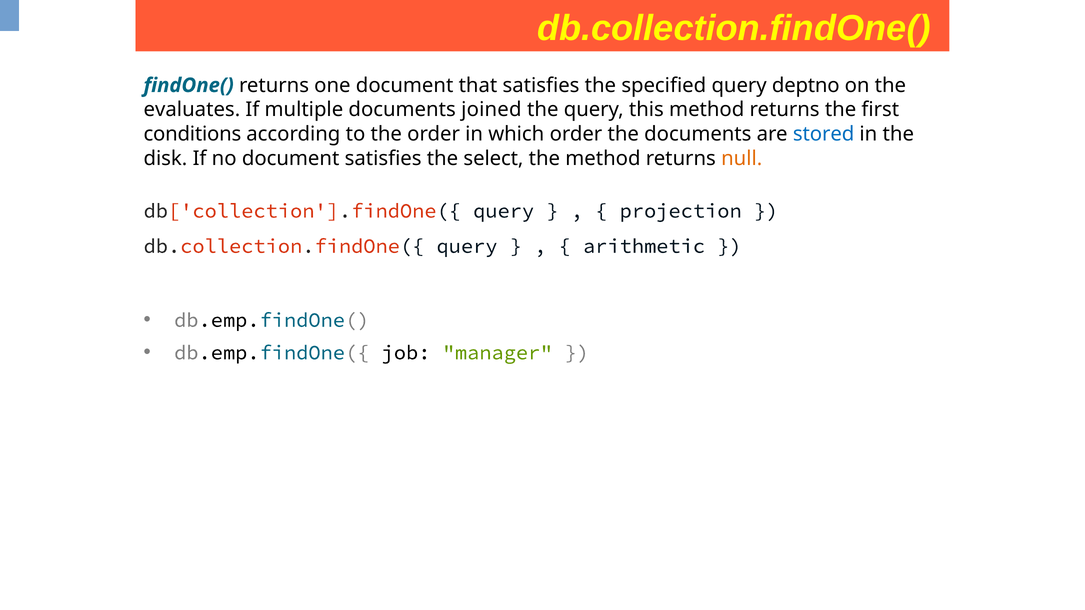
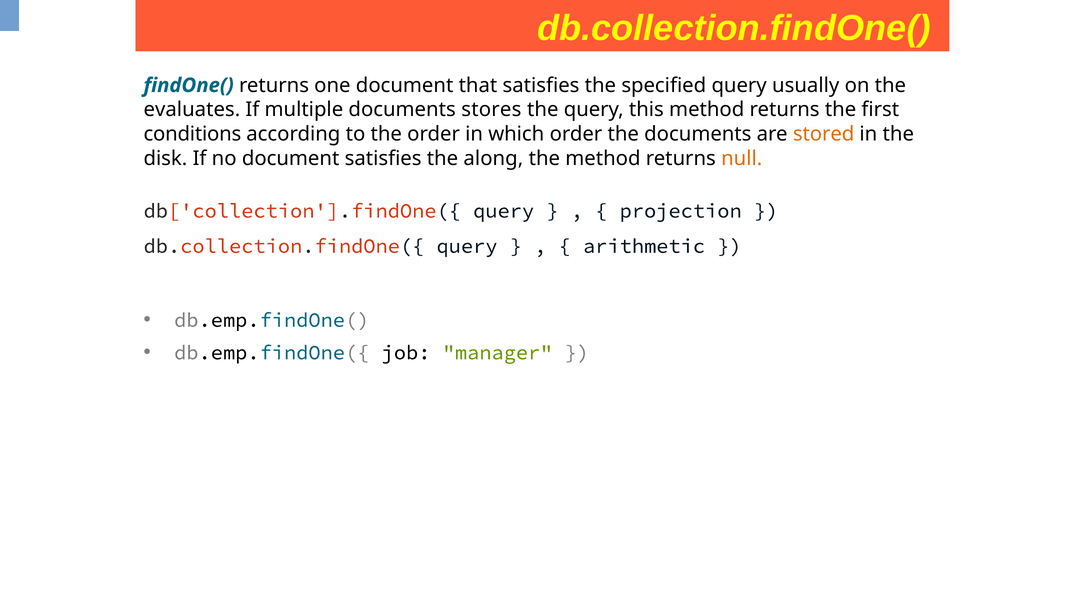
deptno: deptno -> usually
joined: joined -> stores
stored colour: blue -> orange
select: select -> along
